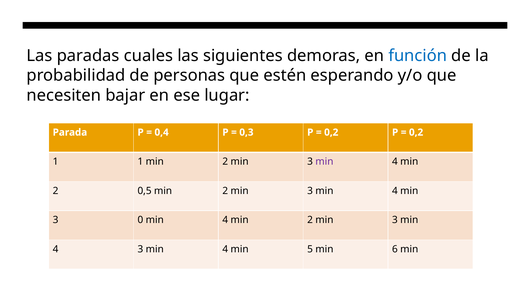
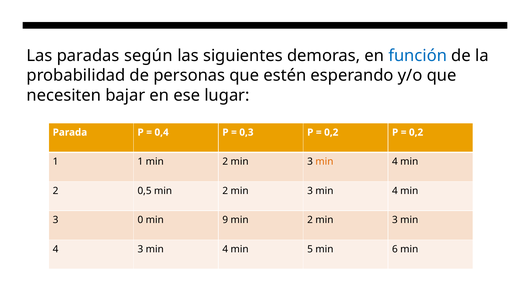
cuales: cuales -> según
min at (324, 162) colour: purple -> orange
0 min 4: 4 -> 9
